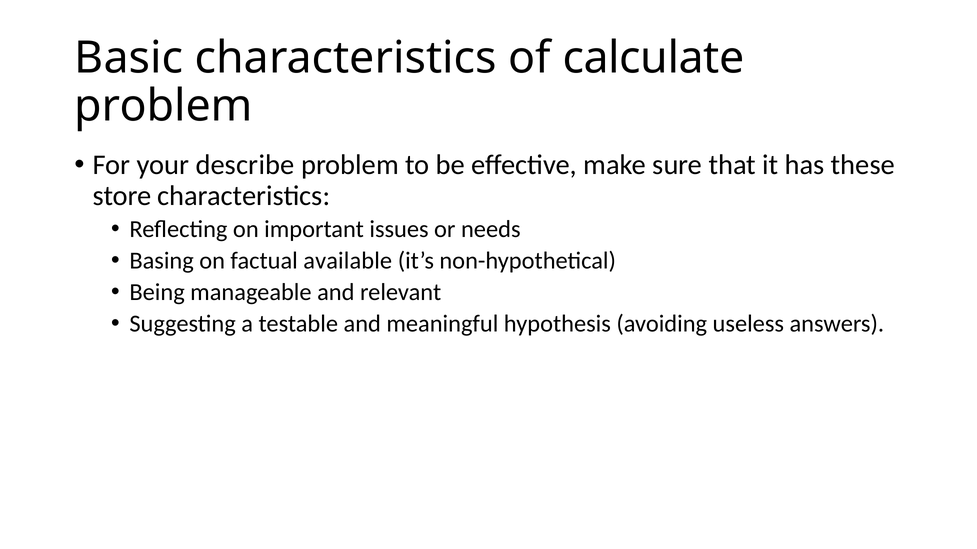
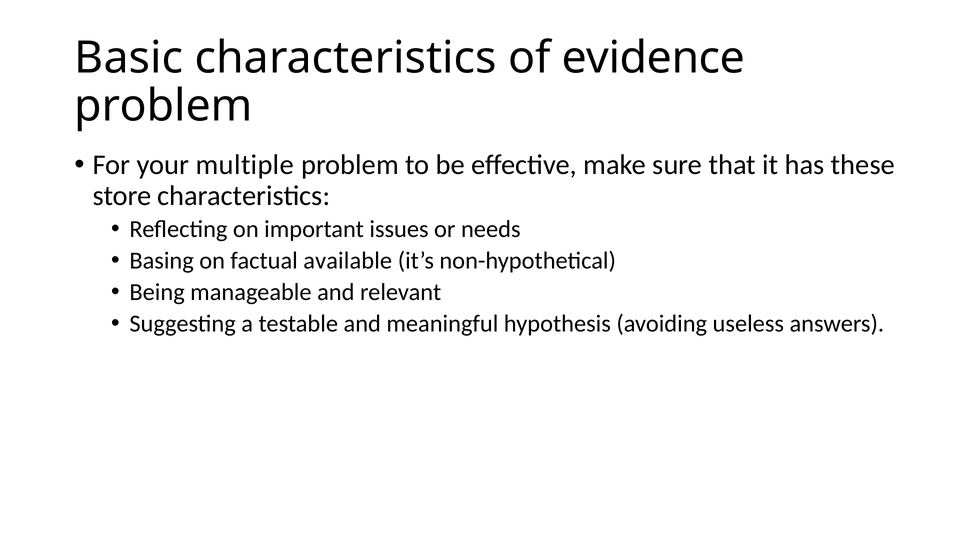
calculate: calculate -> evidence
describe: describe -> multiple
